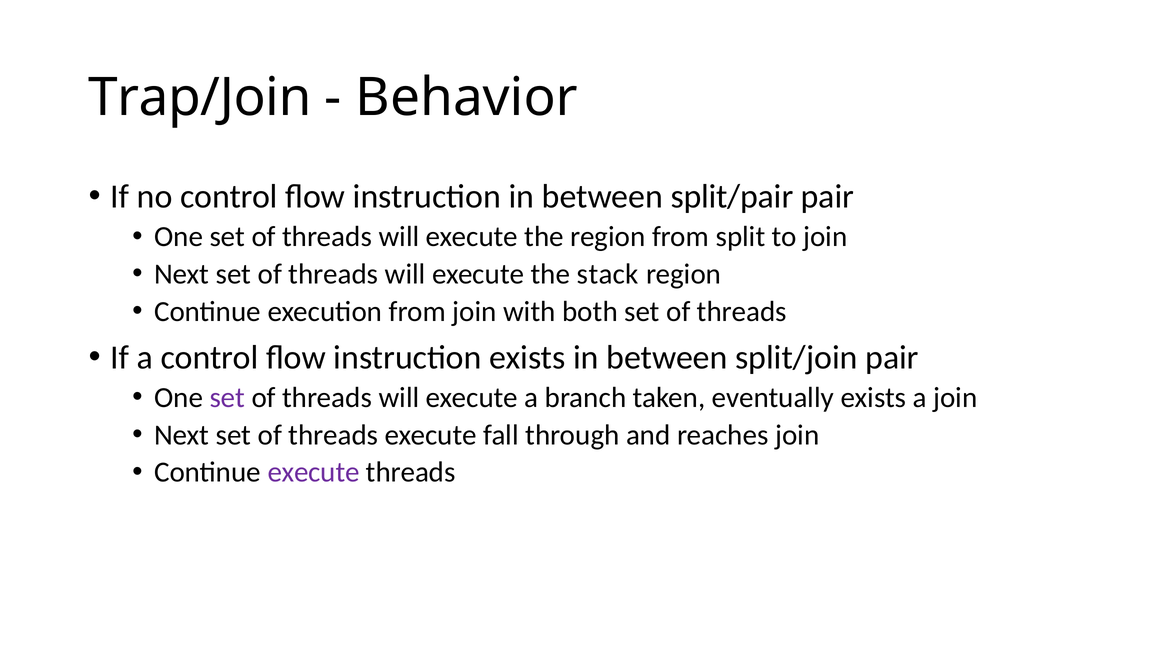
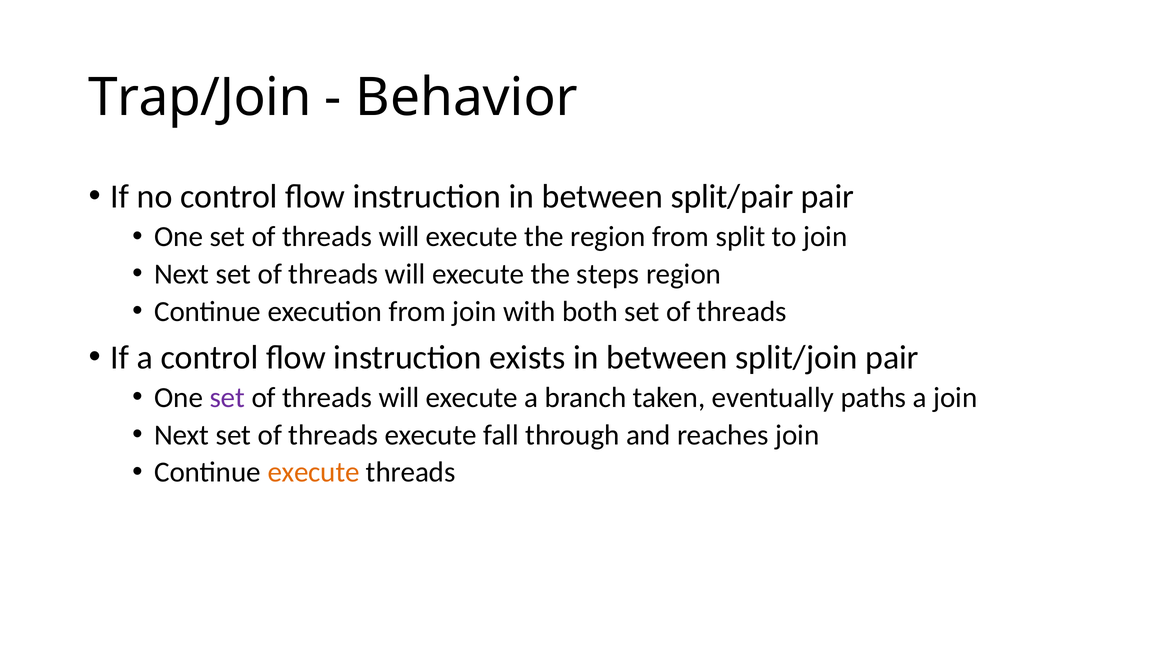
stack: stack -> steps
eventually exists: exists -> paths
execute at (314, 473) colour: purple -> orange
